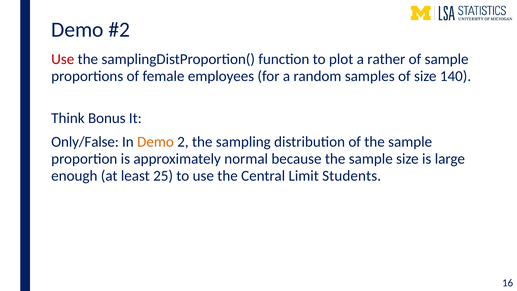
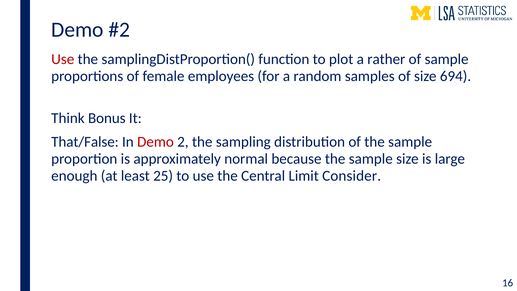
140: 140 -> 694
Only/False: Only/False -> That/False
Demo at (155, 142) colour: orange -> red
Students: Students -> Consider
